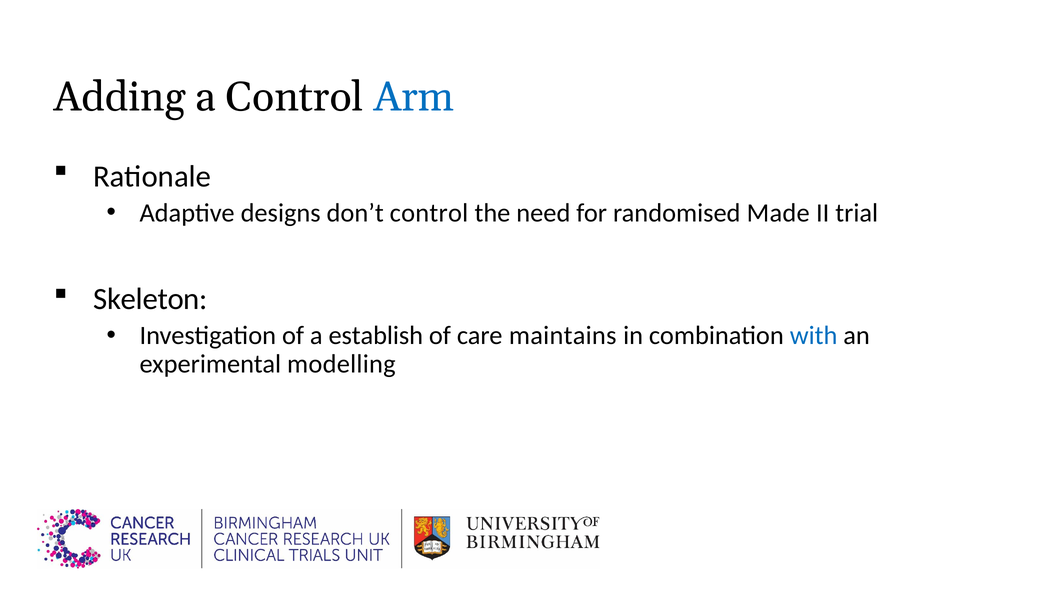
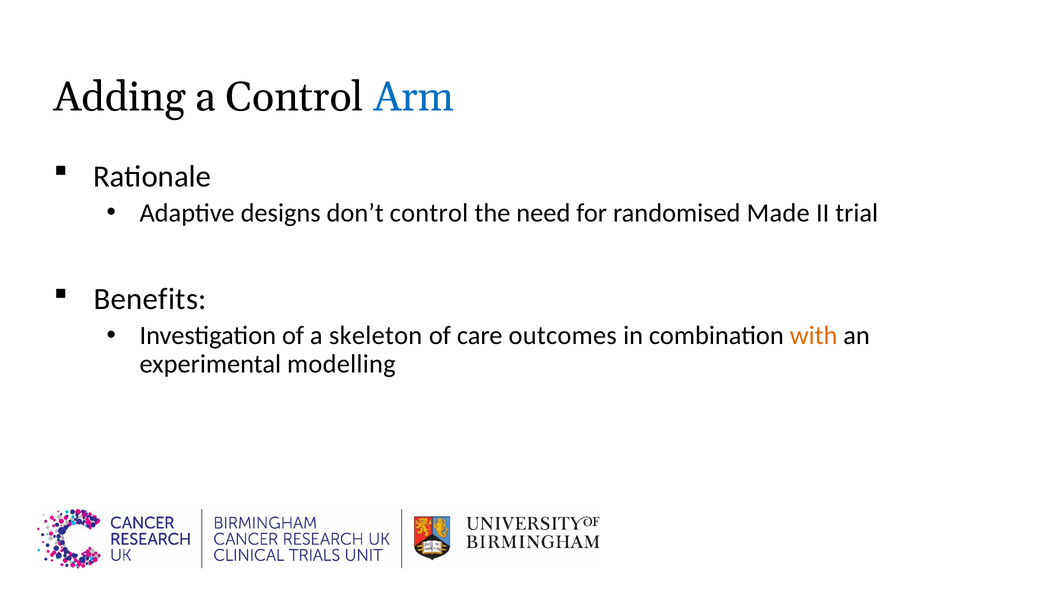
Skeleton: Skeleton -> Benefits
establish: establish -> skeleton
maintains: maintains -> outcomes
with colour: blue -> orange
